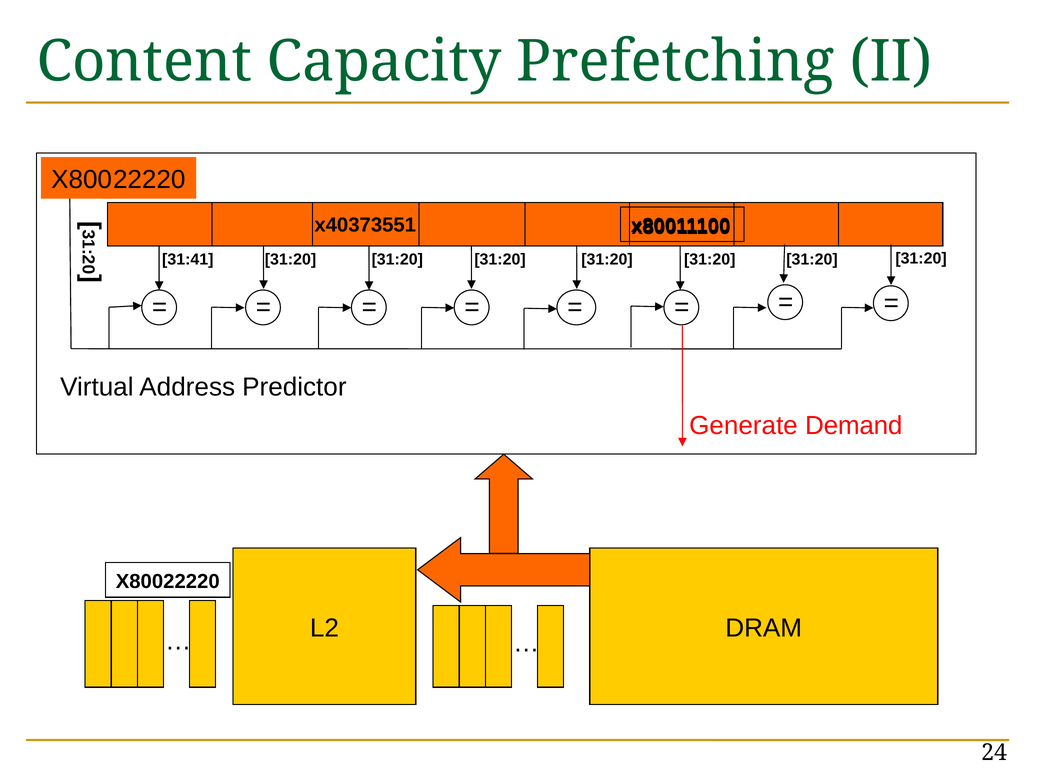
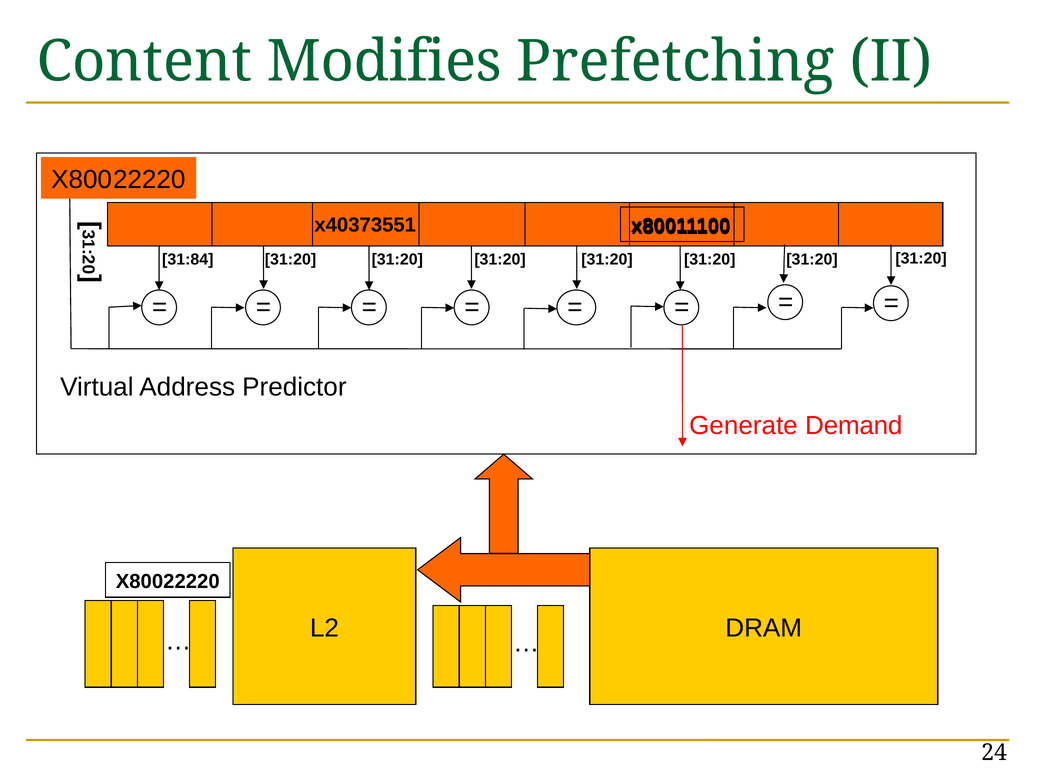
Capacity: Capacity -> Modifies
31:41: 31:41 -> 31:84
